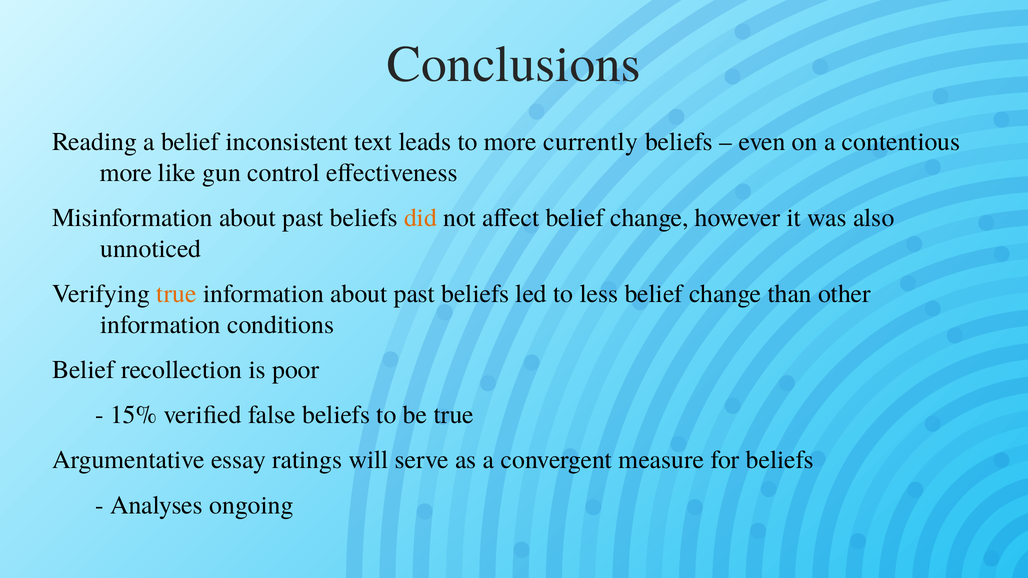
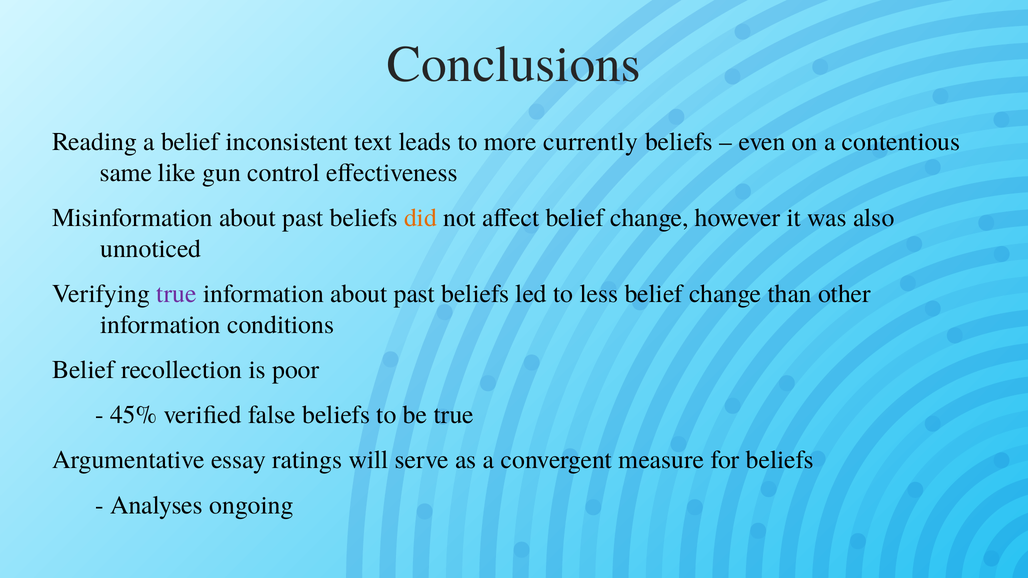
more at (126, 173): more -> same
true at (177, 294) colour: orange -> purple
15%: 15% -> 45%
